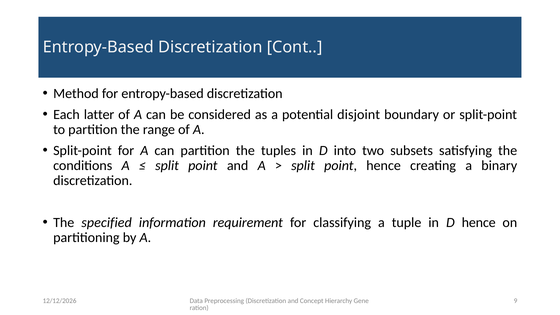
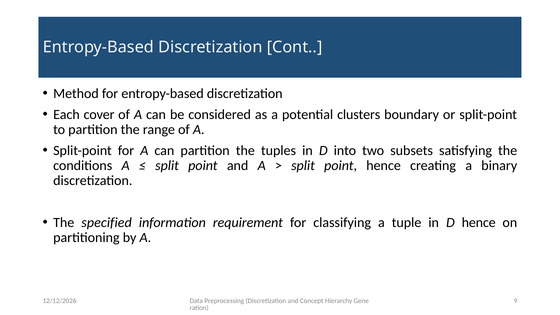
latter: latter -> cover
disjoint: disjoint -> clusters
